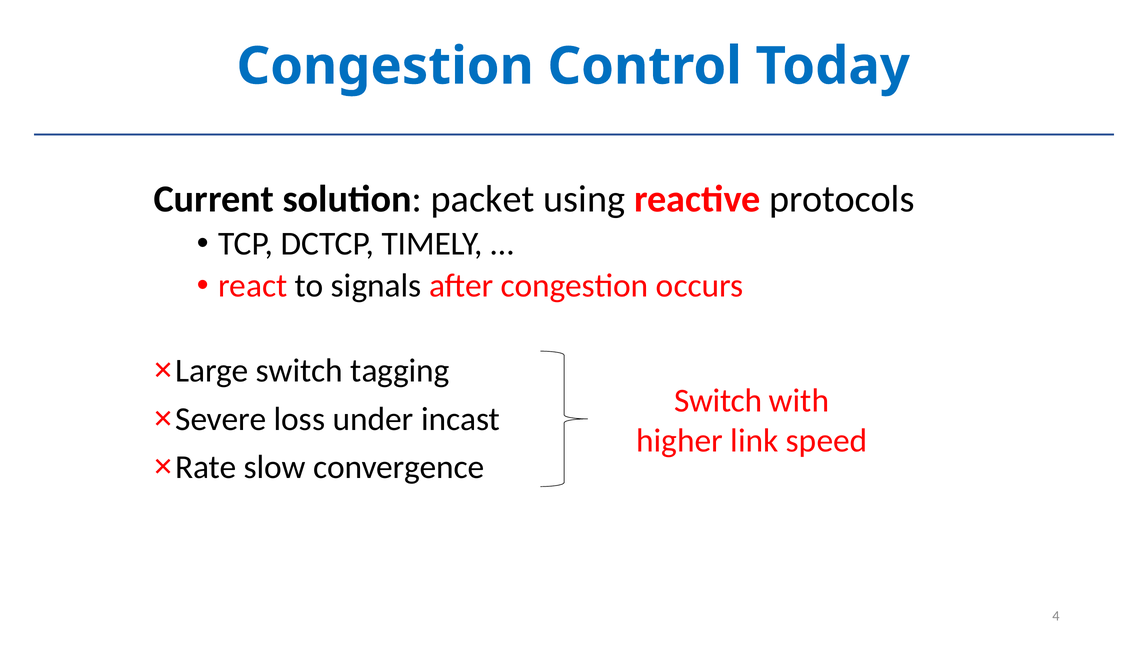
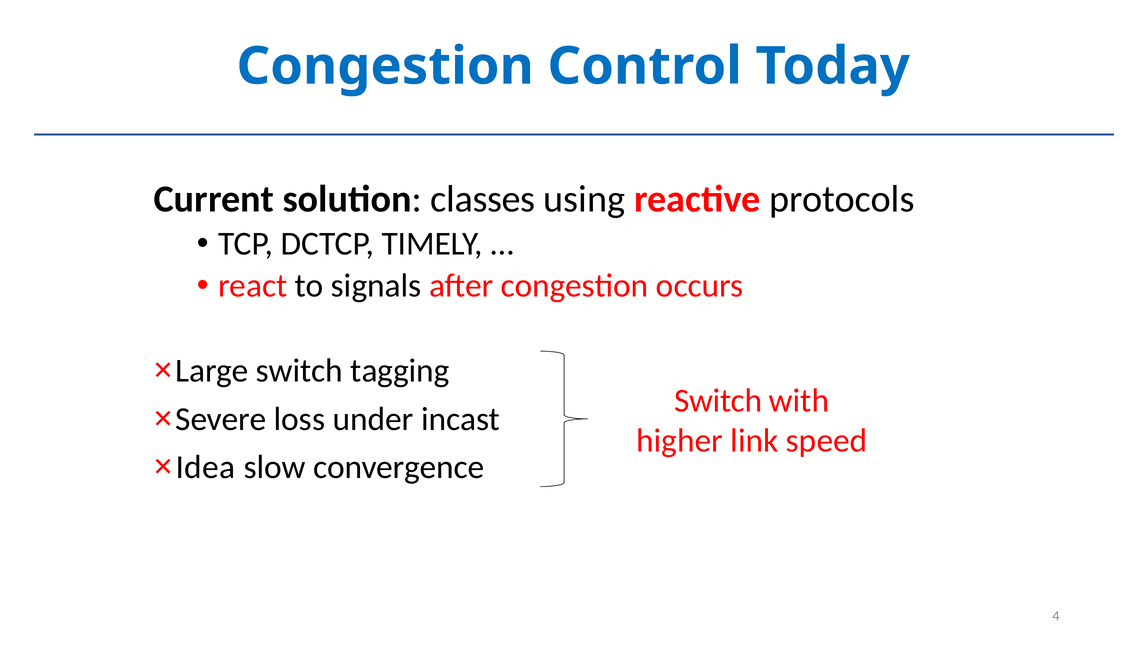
packet: packet -> classes
Rate: Rate -> Idea
